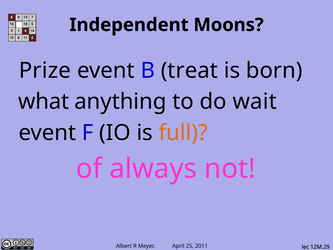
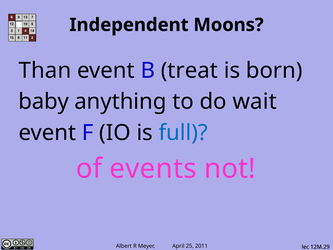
Prize: Prize -> Than
what: what -> baby
full colour: orange -> blue
always: always -> events
